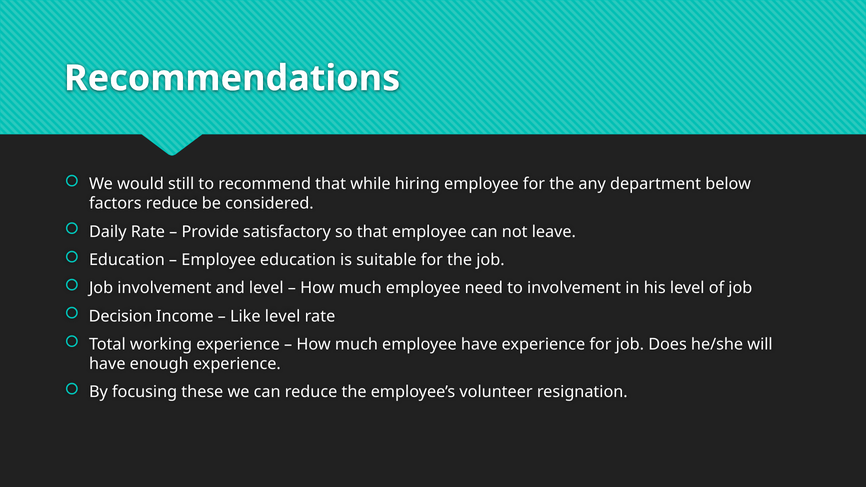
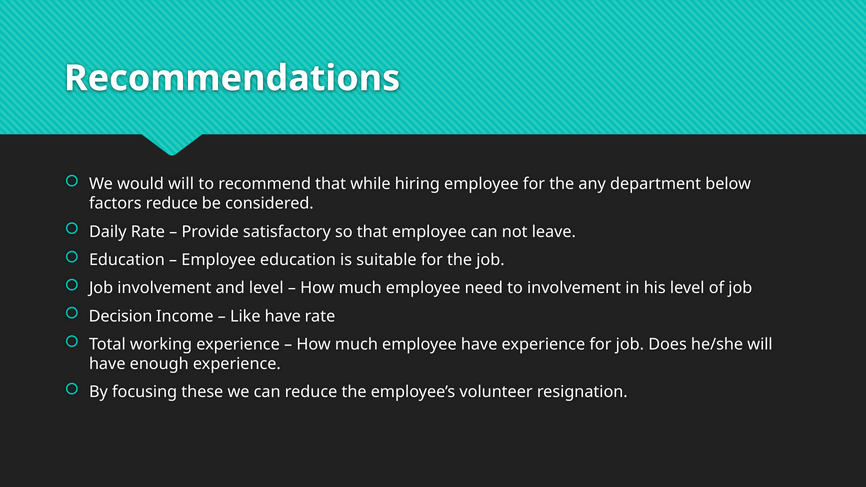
would still: still -> will
Like level: level -> have
